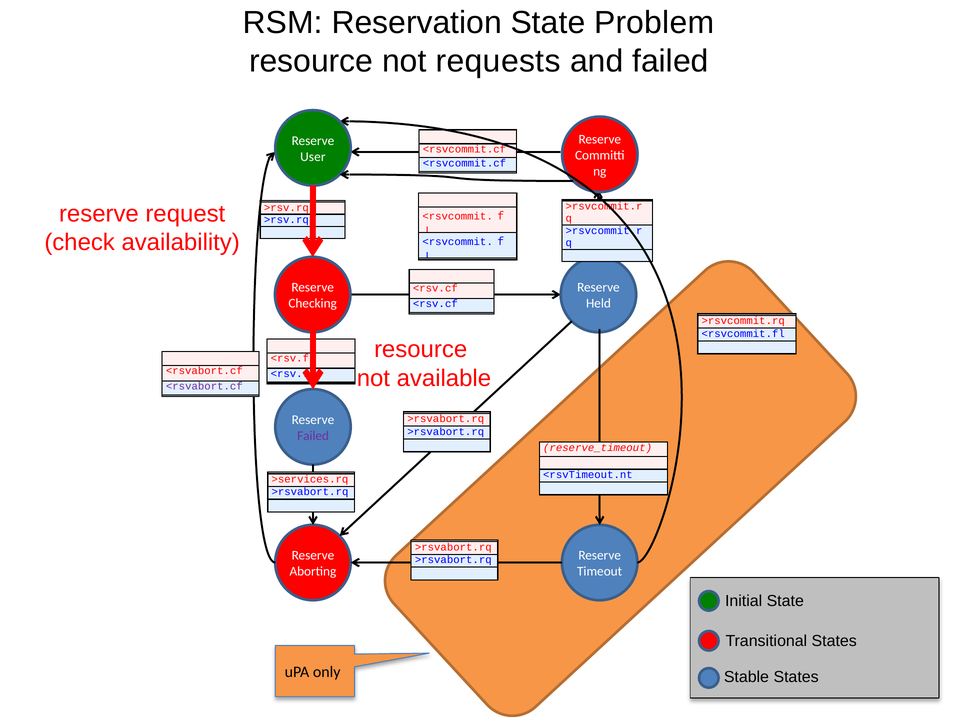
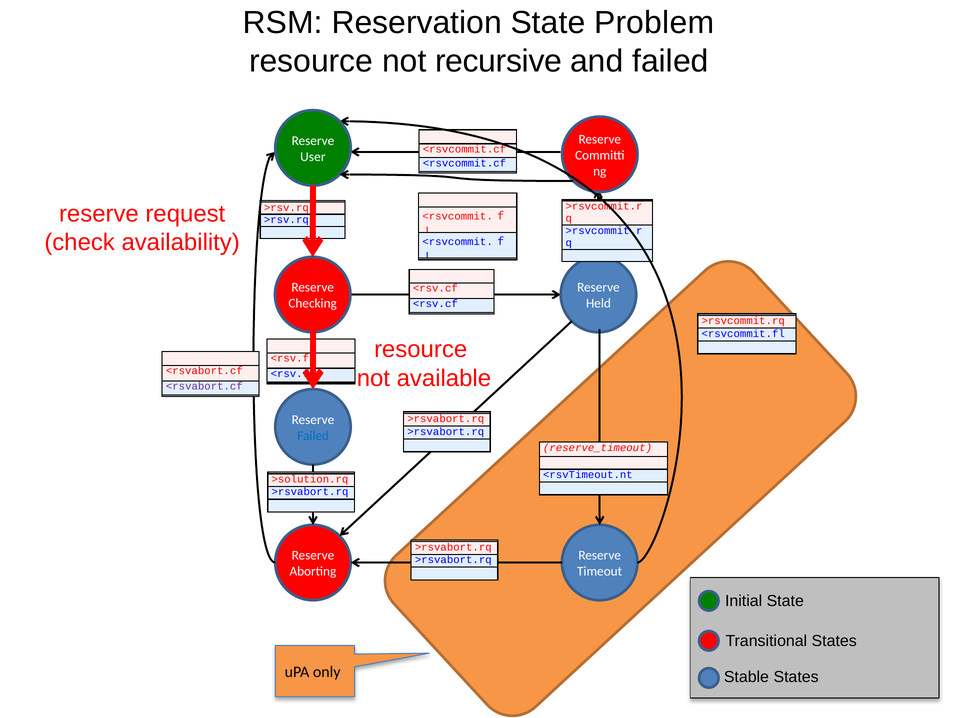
requests: requests -> recursive
Failed at (313, 436) colour: purple -> blue
>services.rq: >services.rq -> >solution.rq
